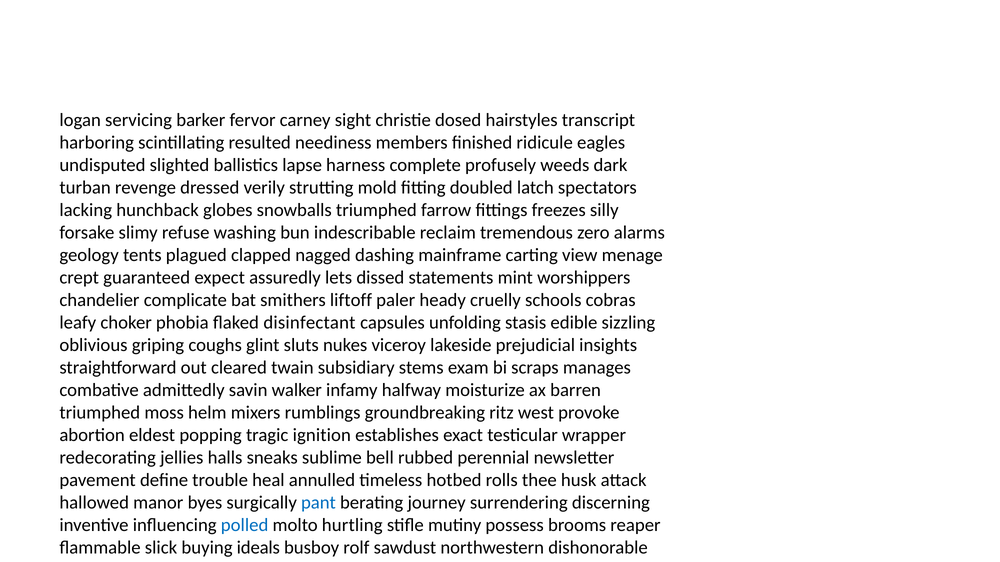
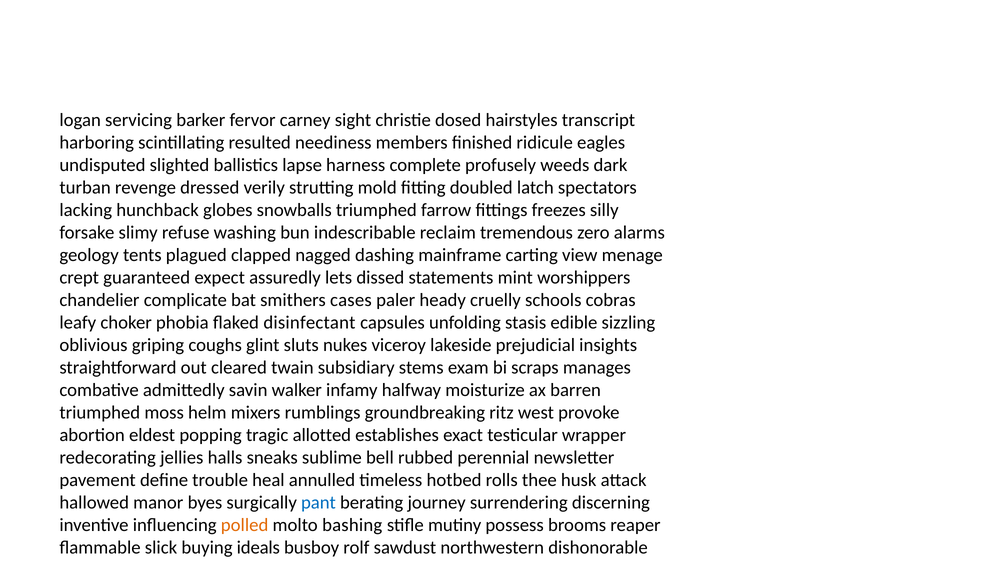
liftoff: liftoff -> cases
ignition: ignition -> allotted
polled colour: blue -> orange
hurtling: hurtling -> bashing
